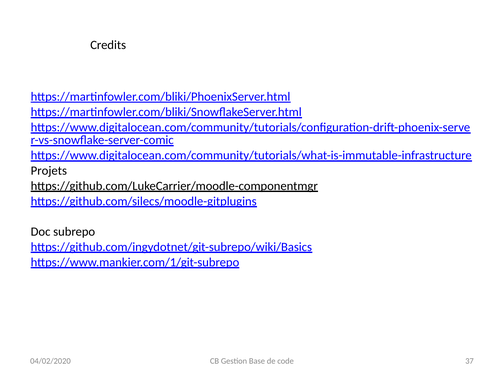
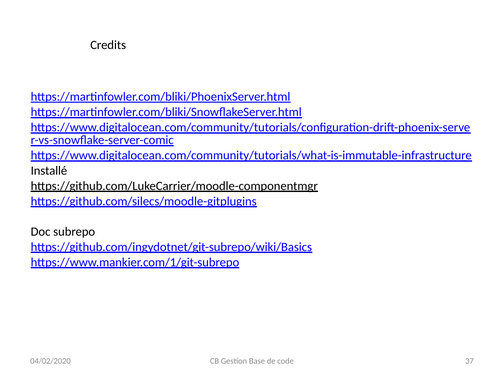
Projets: Projets -> Installé
